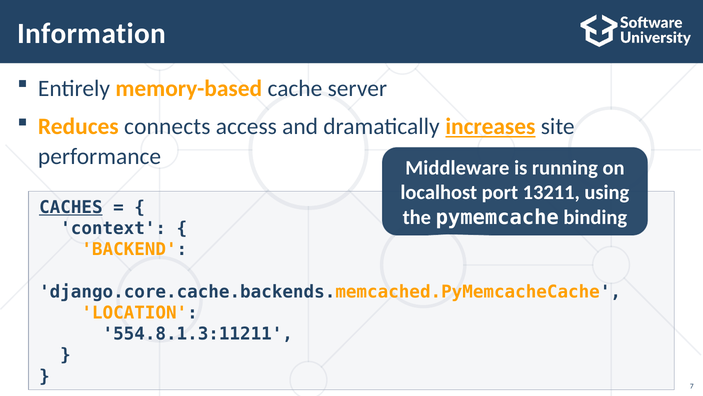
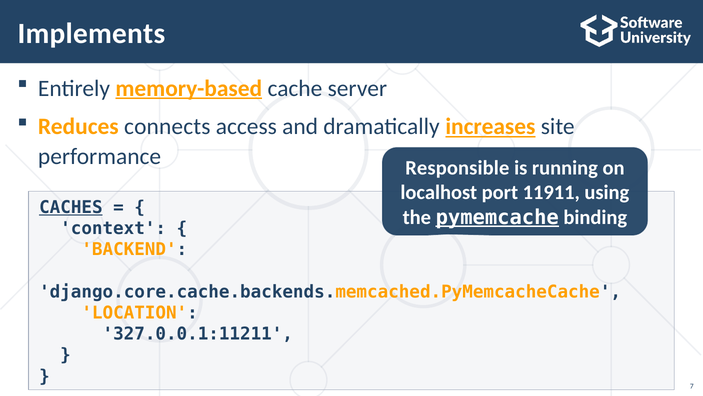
Information: Information -> Implements
memory-based underline: none -> present
Middleware: Middleware -> Responsible
13211: 13211 -> 11911
pymemcache underline: none -> present
554.8.1.3:11211: 554.8.1.3:11211 -> 327.0.0.1:11211
